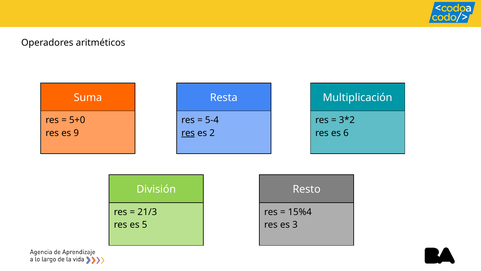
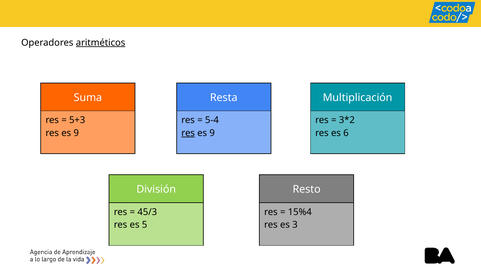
aritméticos underline: none -> present
5+0: 5+0 -> 5+3
2 at (212, 133): 2 -> 9
21/3: 21/3 -> 45/3
